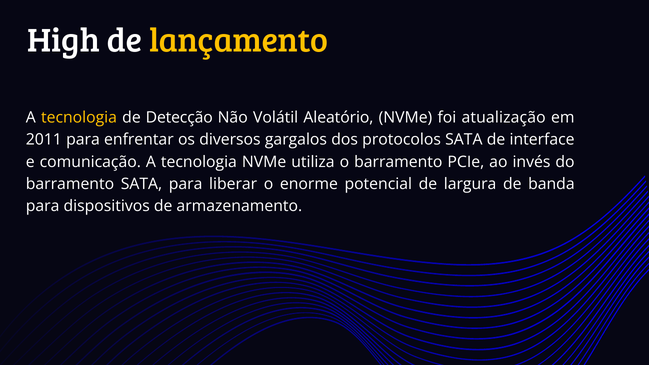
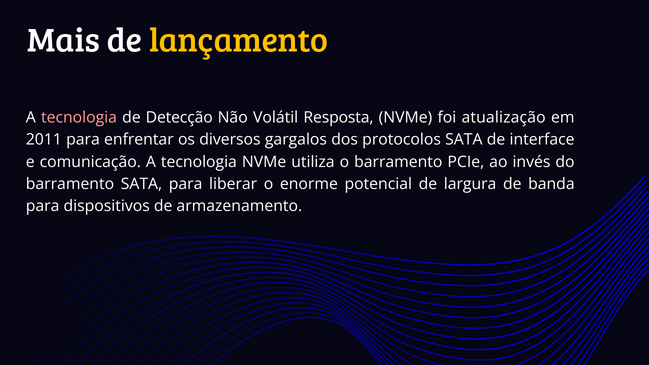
High: High -> Mais
tecnologia at (79, 118) colour: yellow -> pink
Aleatório: Aleatório -> Resposta
